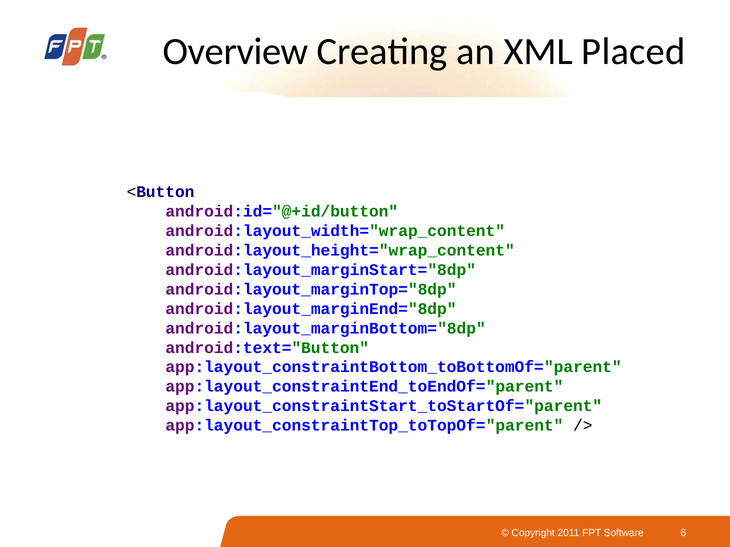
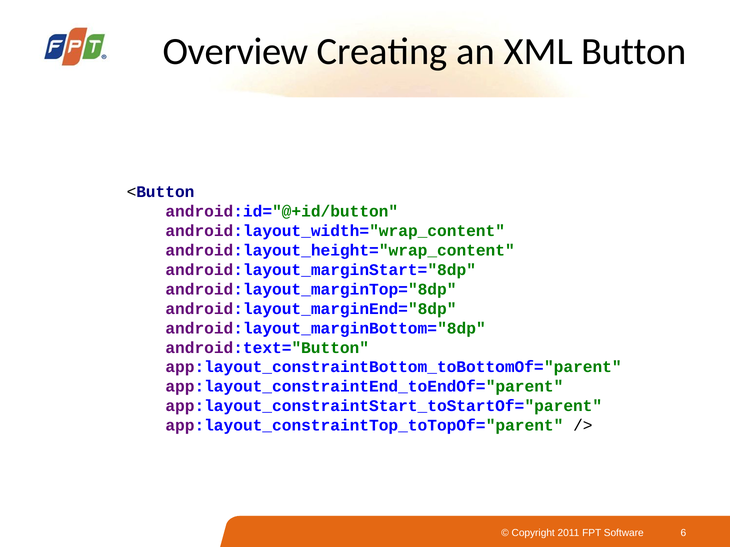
Placed: Placed -> Button
